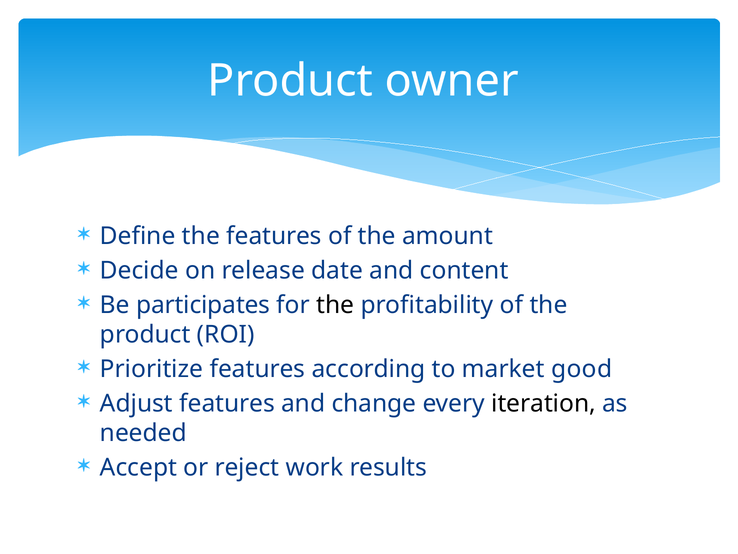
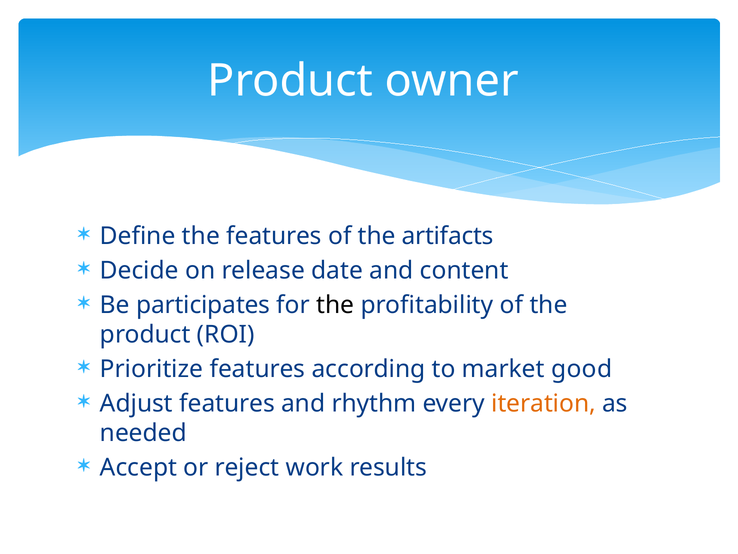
amount: amount -> artifacts
change: change -> rhythm
iteration colour: black -> orange
